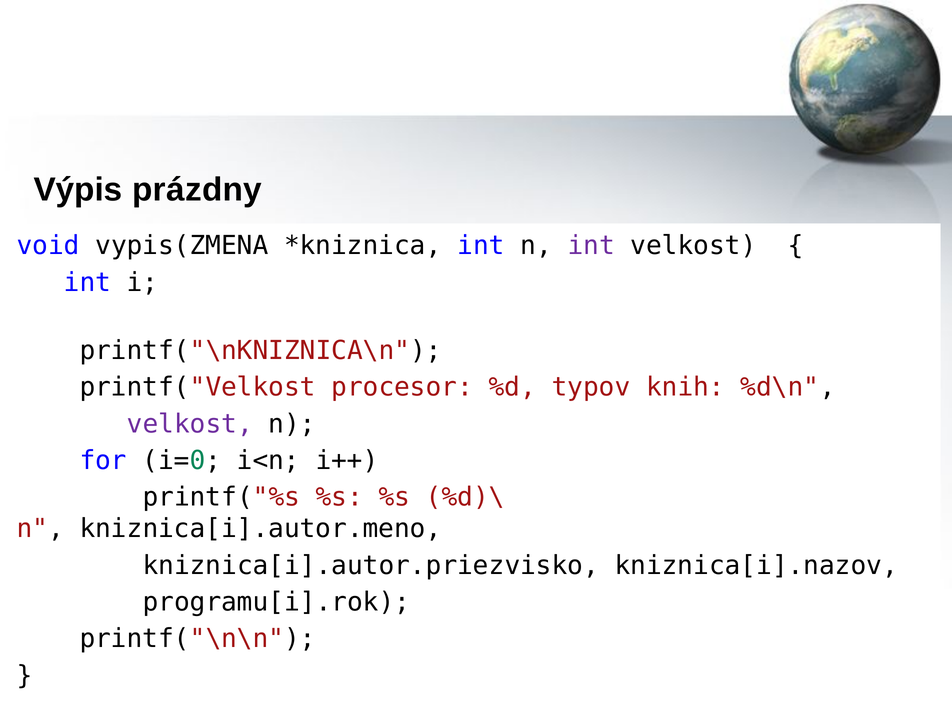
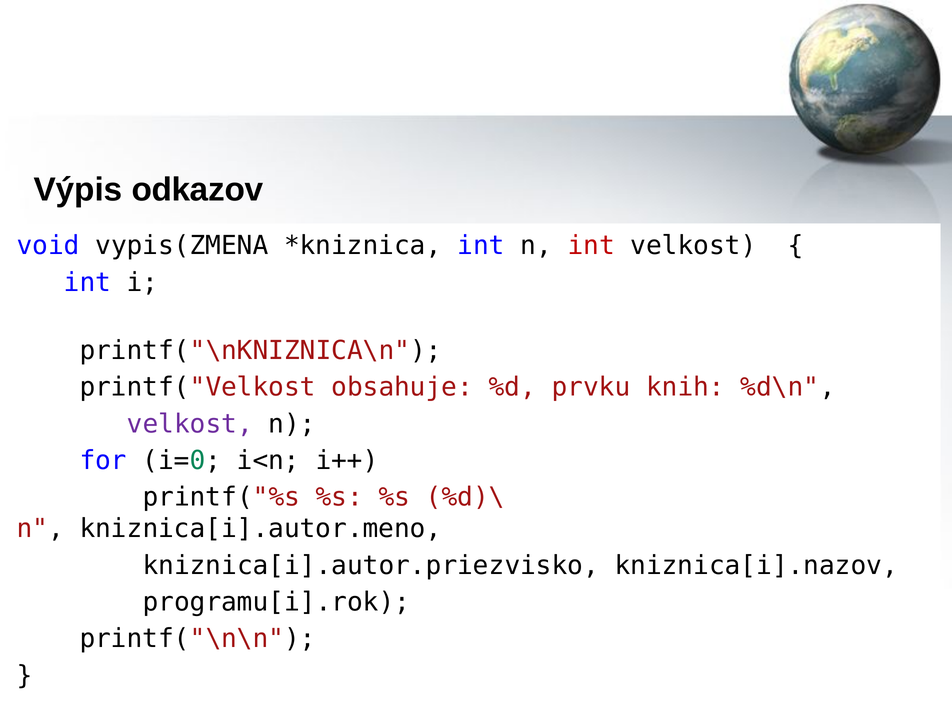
prázdny: prázdny -> odkazov
int at (591, 246) colour: purple -> red
procesor: procesor -> obsahuje
typov: typov -> prvku
